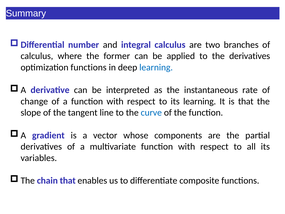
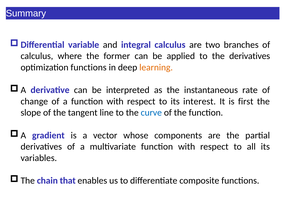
number: number -> variable
learning at (156, 67) colour: blue -> orange
its learning: learning -> interest
is that: that -> first
